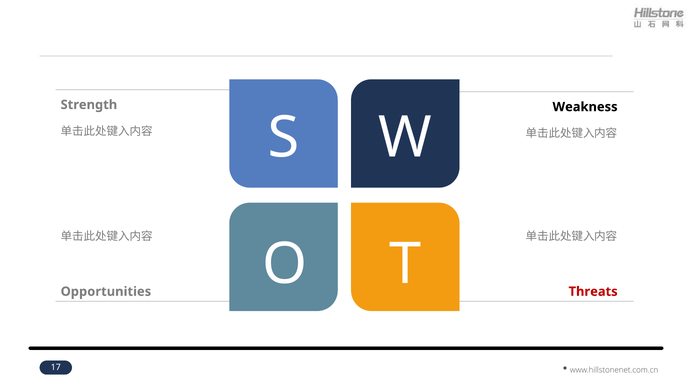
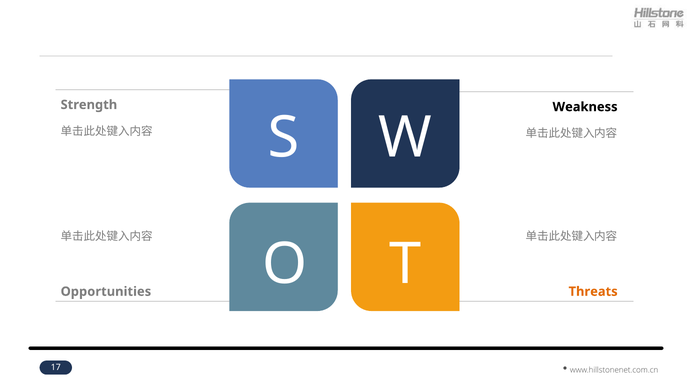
Threats colour: red -> orange
